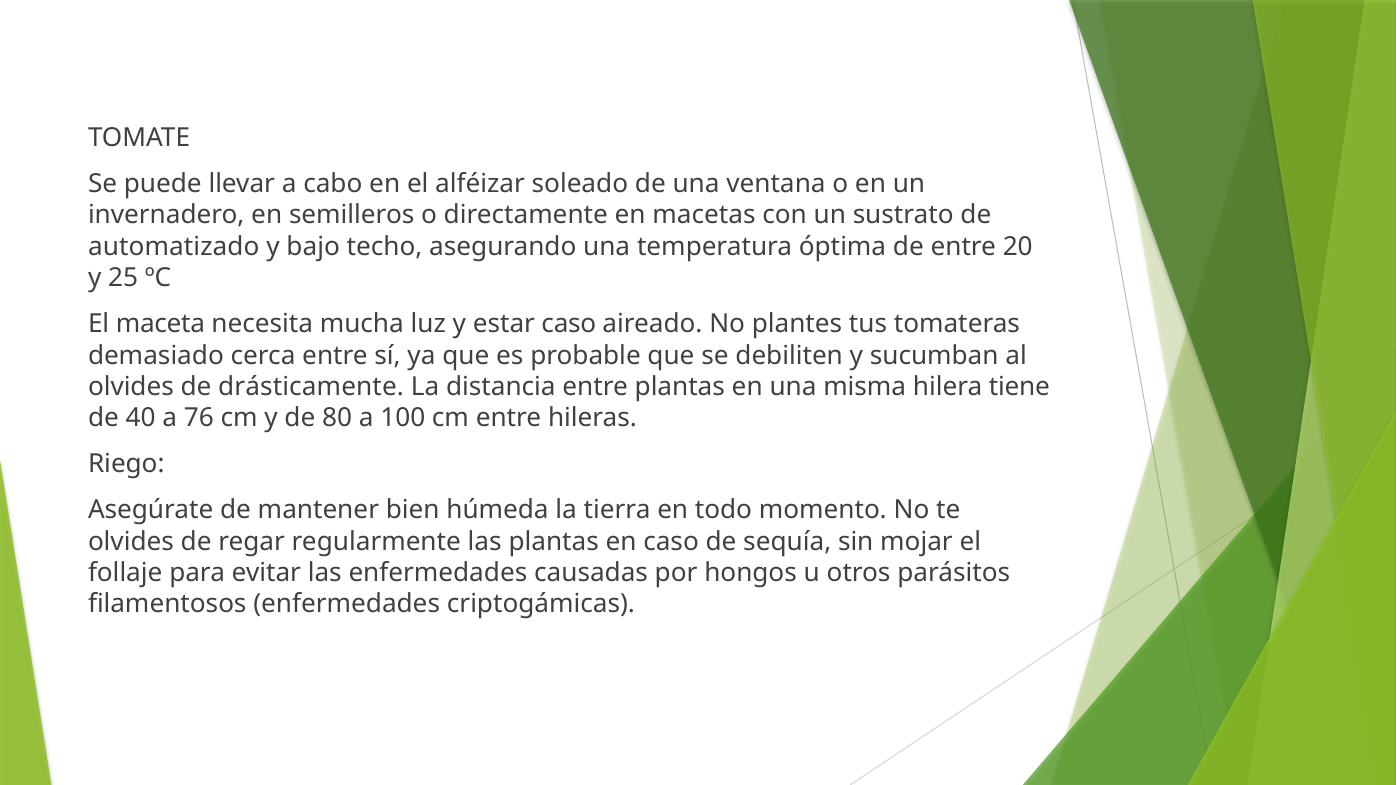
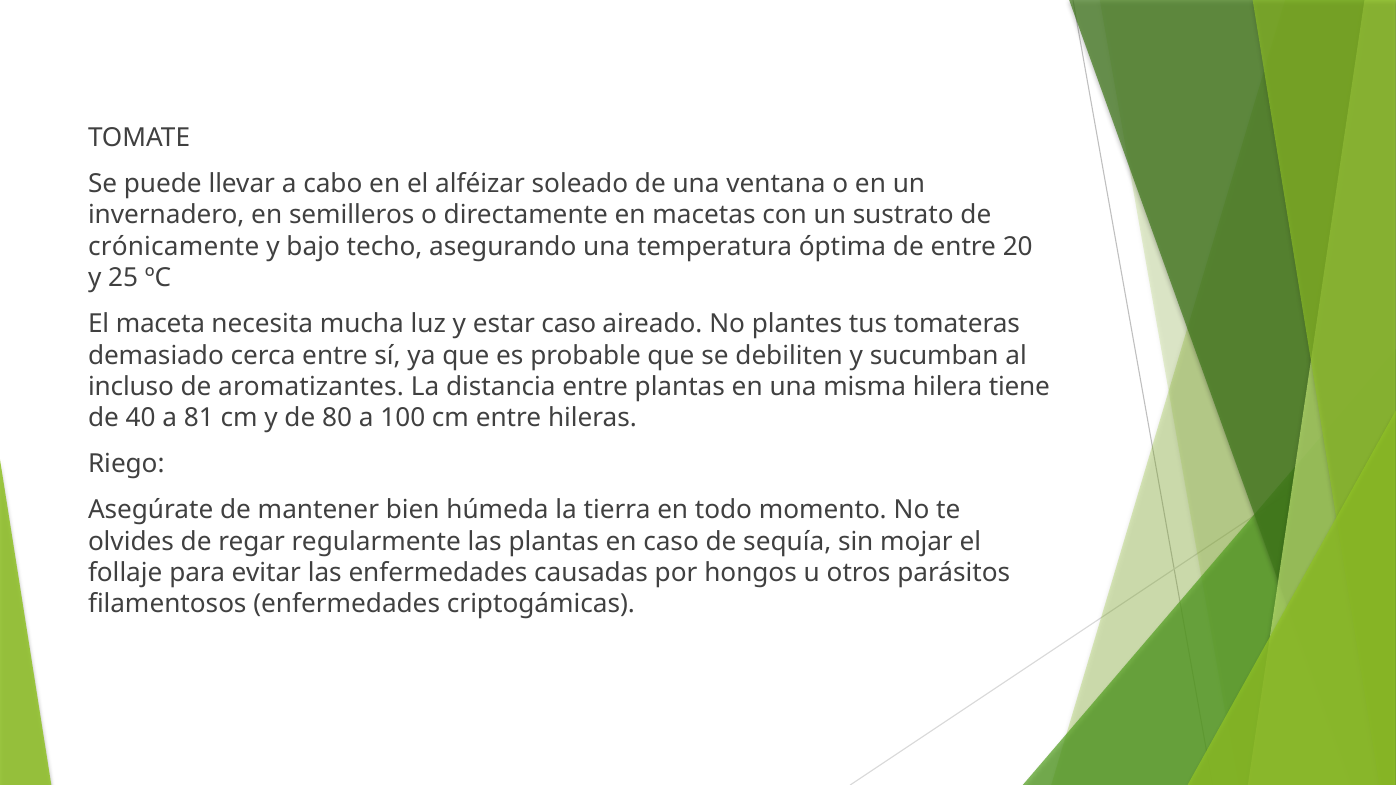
automatizado: automatizado -> crónicamente
olvides at (131, 387): olvides -> incluso
drásticamente: drásticamente -> aromatizantes
76: 76 -> 81
